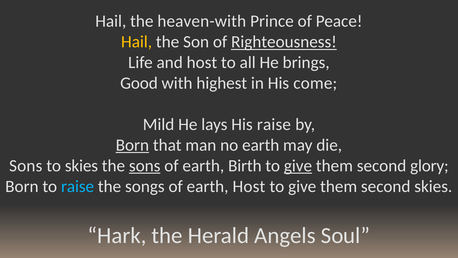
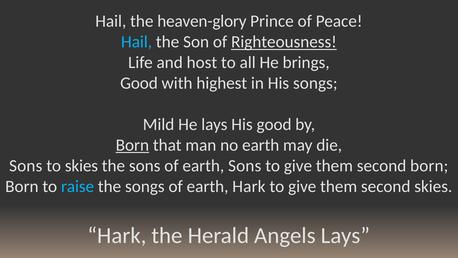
heaven-with: heaven-with -> heaven-glory
Hail at (137, 42) colour: yellow -> light blue
His come: come -> songs
His raise: raise -> good
sons at (145, 166) underline: present -> none
earth Birth: Birth -> Sons
give at (298, 166) underline: present -> none
second glory: glory -> born
earth Host: Host -> Hark
Angels Soul: Soul -> Lays
